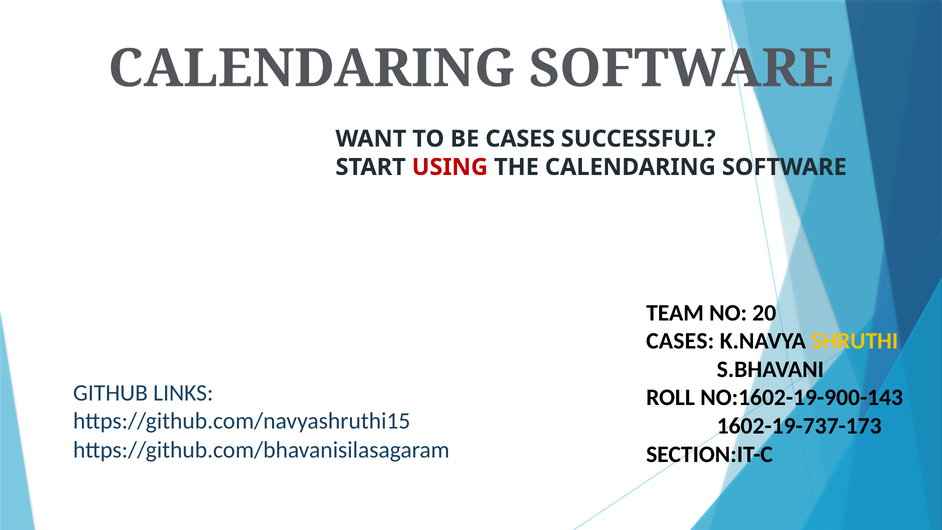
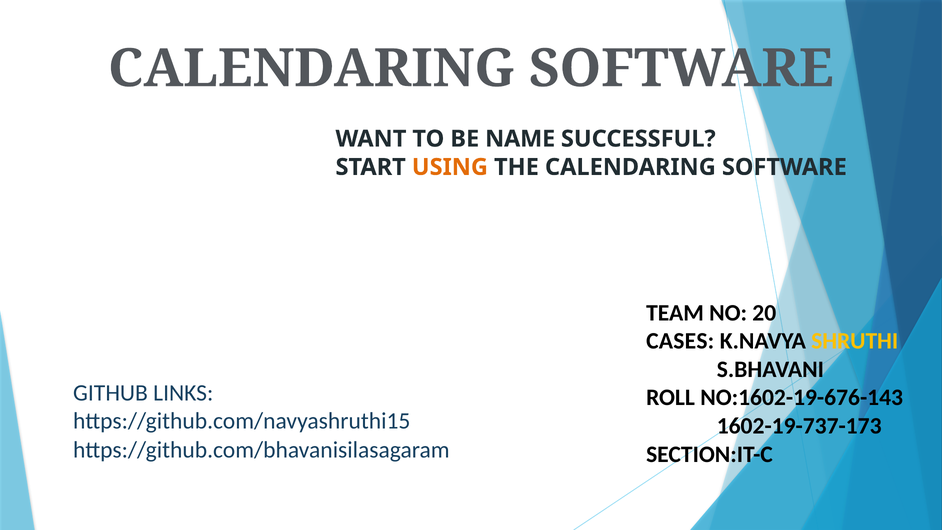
BE CASES: CASES -> NAME
USING colour: red -> orange
NO:1602-19-900-143: NO:1602-19-900-143 -> NO:1602-19-676-143
